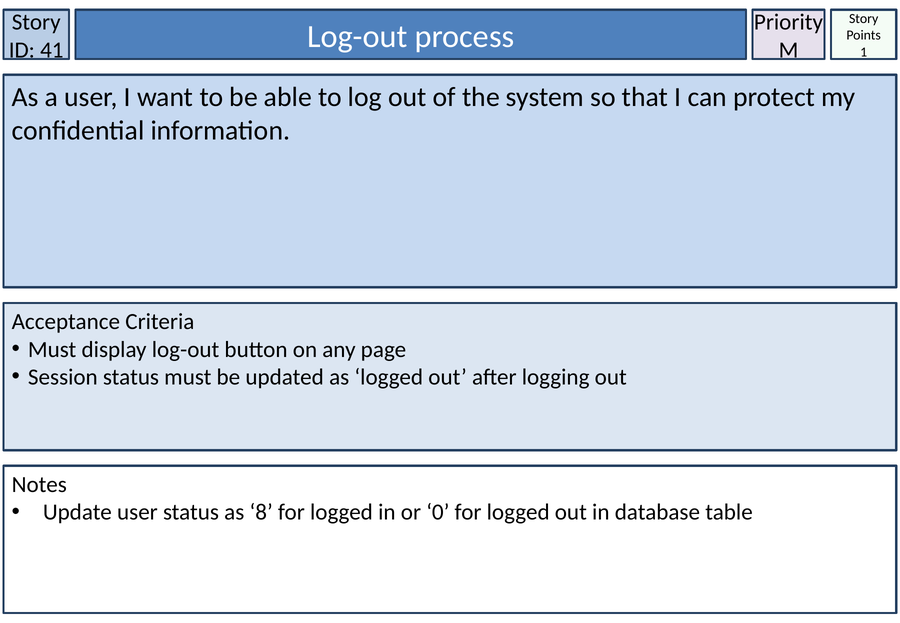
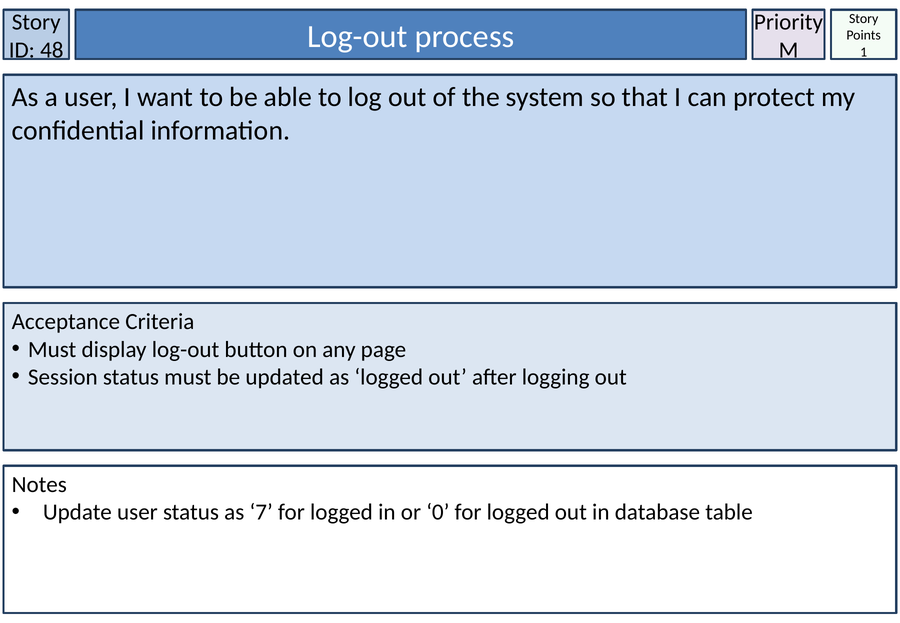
41: 41 -> 48
8: 8 -> 7
